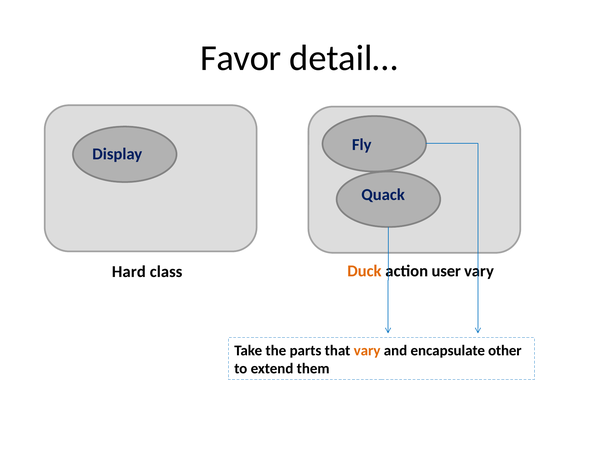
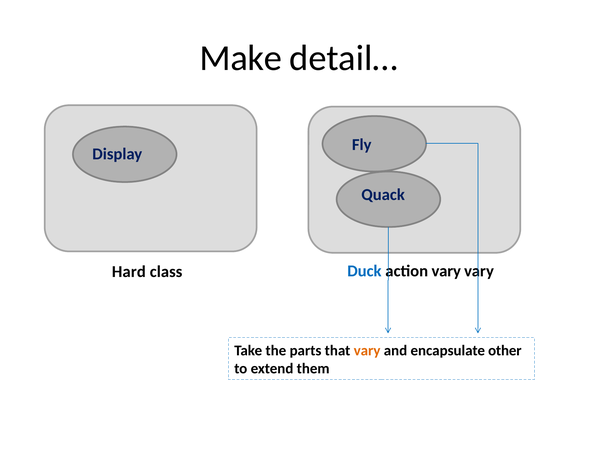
Favor: Favor -> Make
Duck colour: orange -> blue
action user: user -> vary
